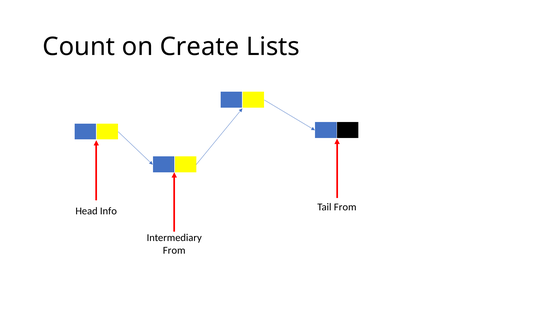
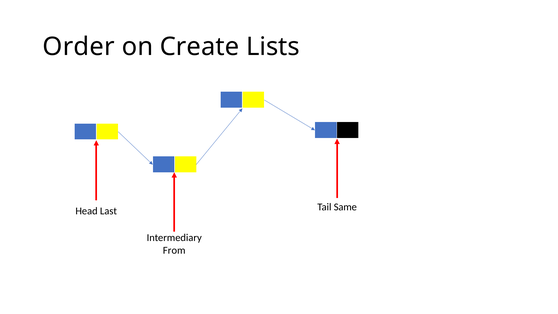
Count: Count -> Order
Tail From: From -> Same
Info: Info -> Last
